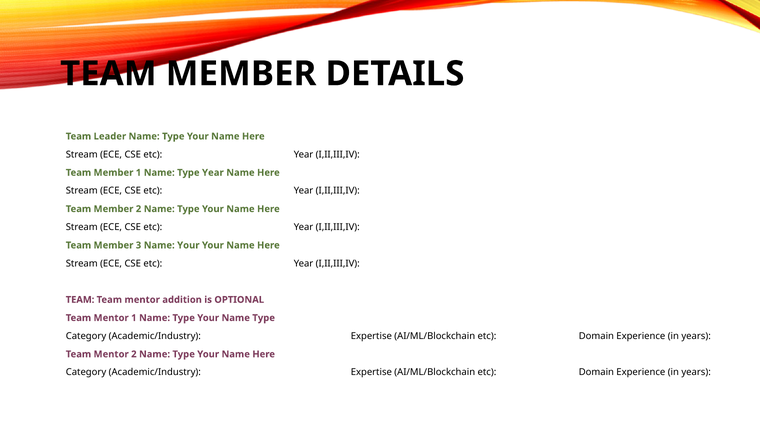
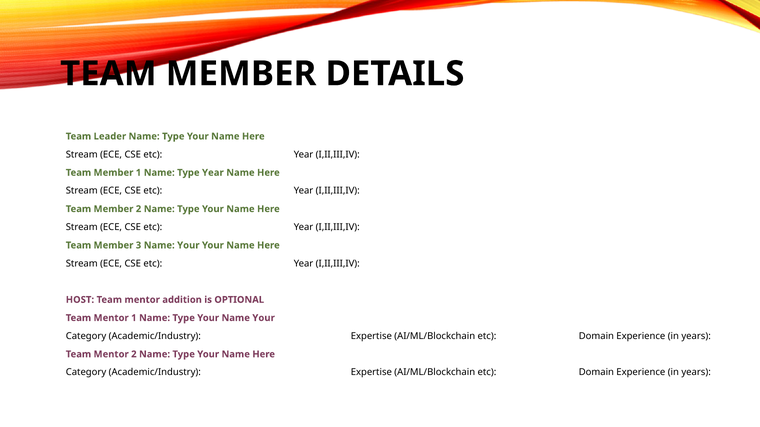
TEAM at (80, 300): TEAM -> HOST
Your Name Type: Type -> Your
